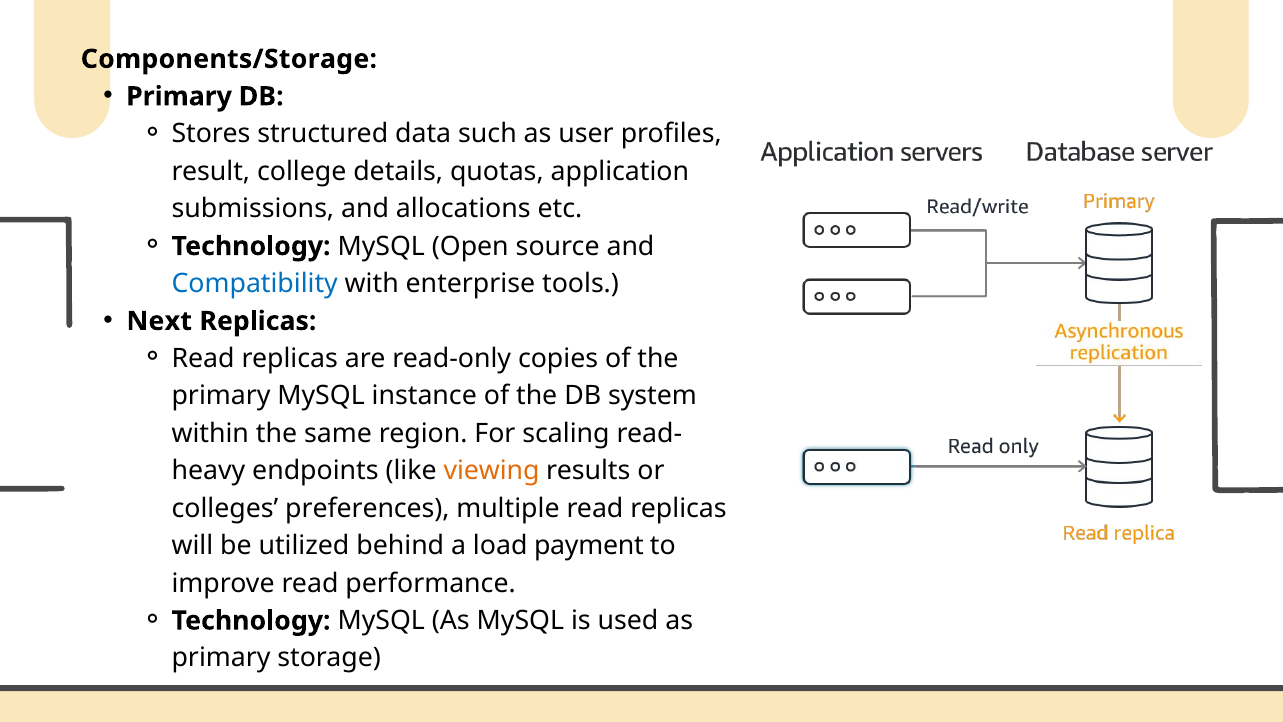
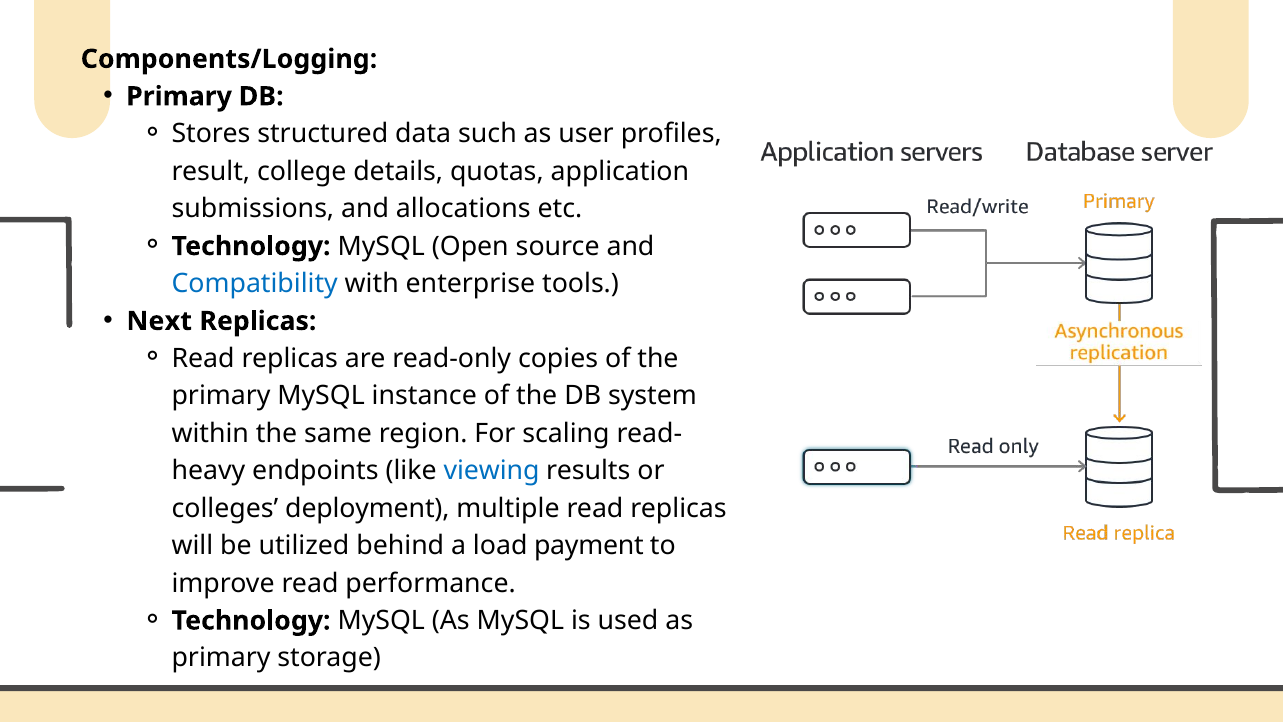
Components/Storage: Components/Storage -> Components/Logging
viewing colour: orange -> blue
preferences: preferences -> deployment
